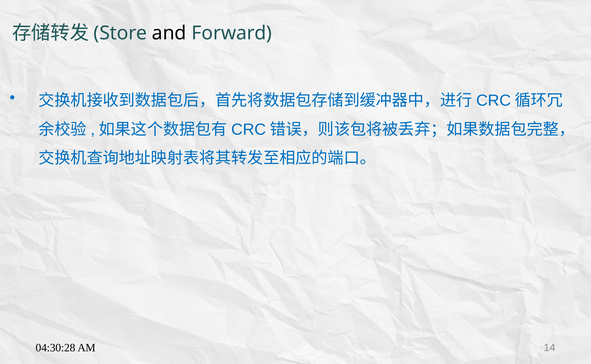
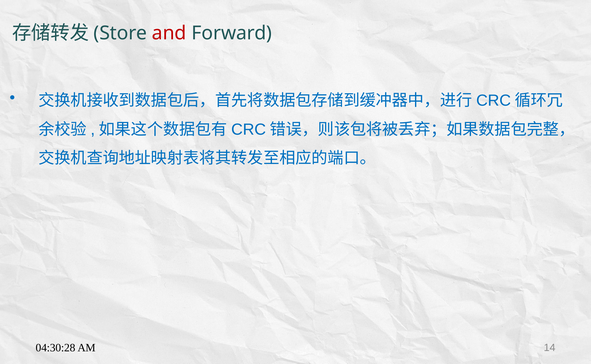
and colour: black -> red
